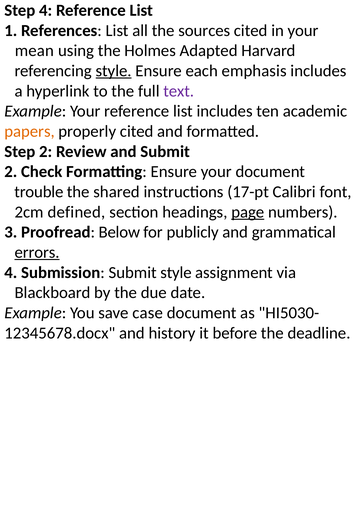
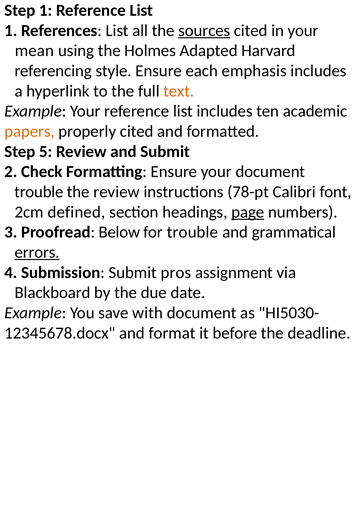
Step 4: 4 -> 1
sources underline: none -> present
style at (114, 71) underline: present -> none
text colour: purple -> orange
Step 2: 2 -> 5
the shared: shared -> review
17-pt: 17-pt -> 78-pt
for publicly: publicly -> trouble
Submit style: style -> pros
case: case -> with
history: history -> format
